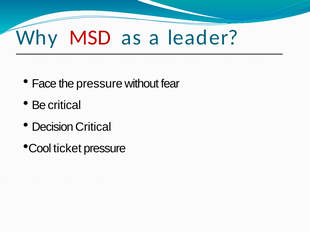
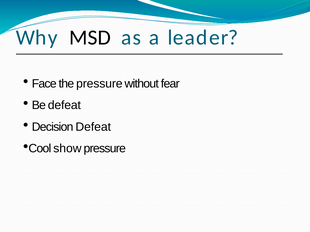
MSD colour: red -> black
Be critical: critical -> defeat
Decision Critical: Critical -> Defeat
ticket: ticket -> show
